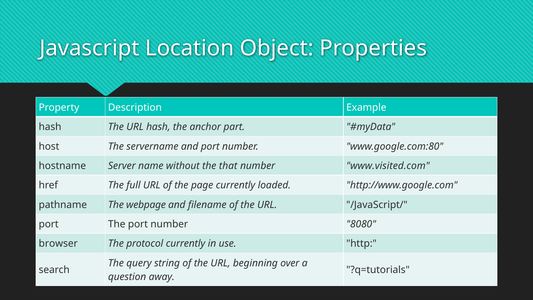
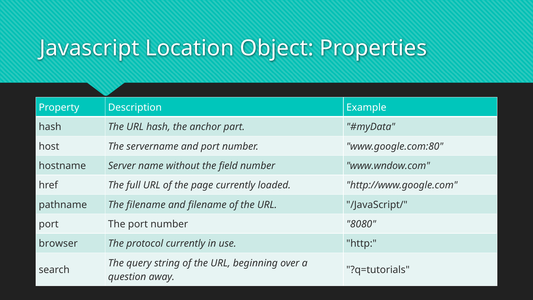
that: that -> field
www.visited.com: www.visited.com -> www.wndow.com
The webpage: webpage -> filename
